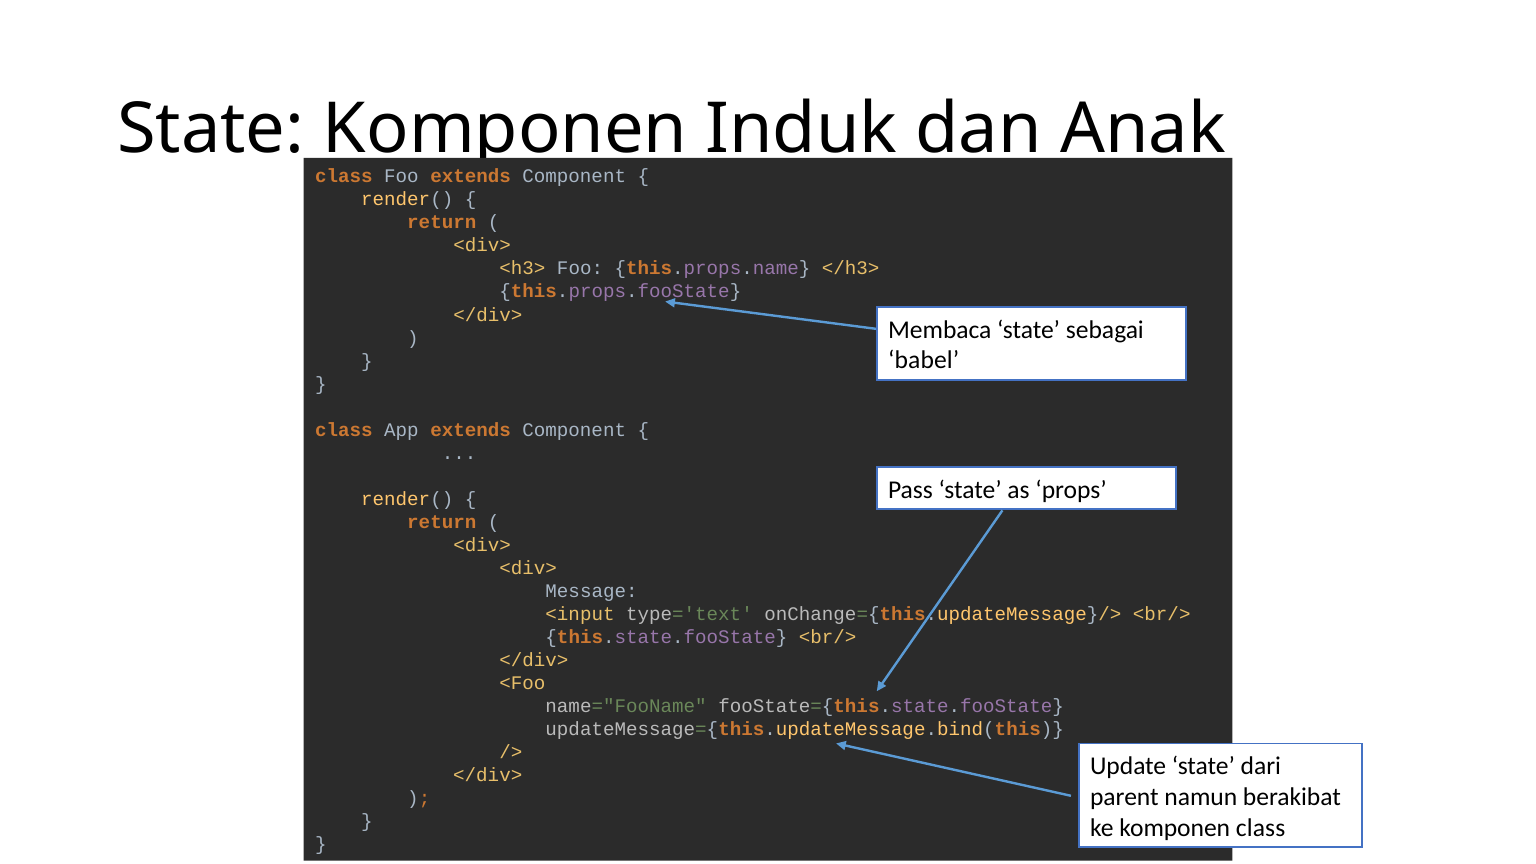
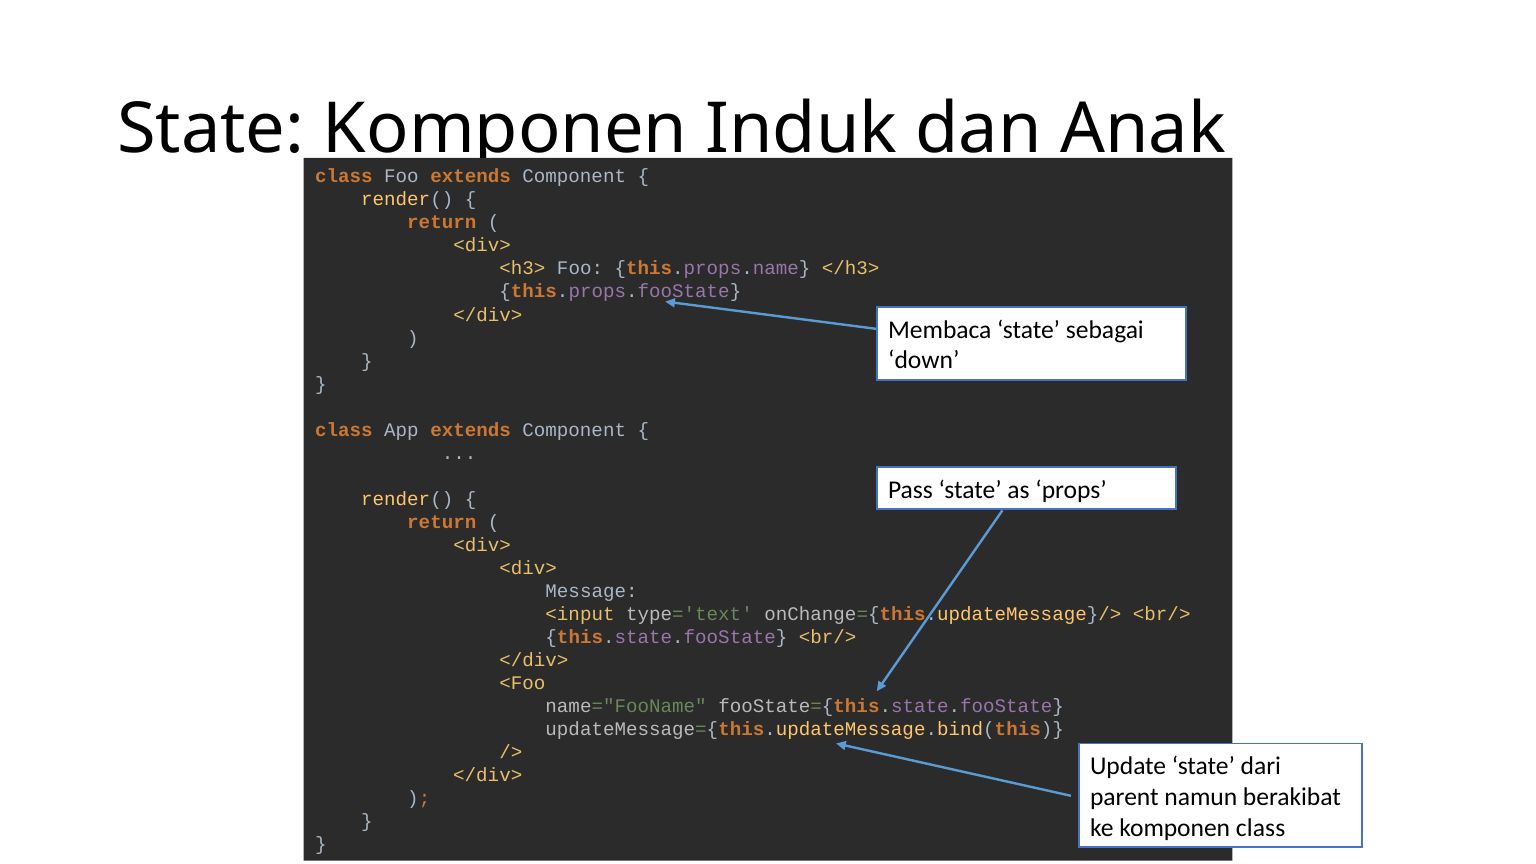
babel: babel -> down
